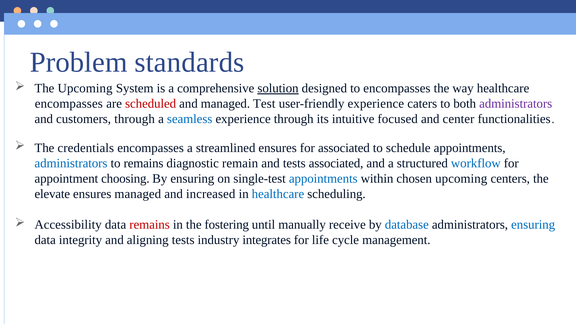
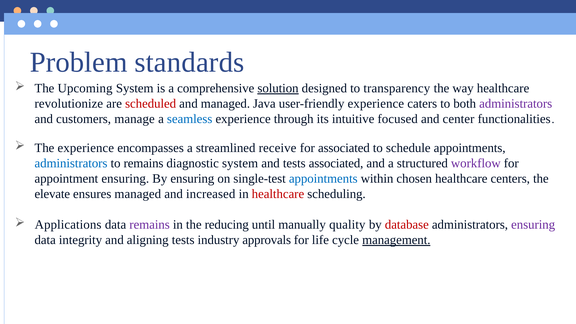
to encompasses: encompasses -> transparency
encompasses at (69, 104): encompasses -> revolutionize
Test: Test -> Java
customers through: through -> manage
The credentials: credentials -> experience
streamlined ensures: ensures -> receive
diagnostic remain: remain -> system
workflow colour: blue -> purple
appointment choosing: choosing -> ensuring
chosen upcoming: upcoming -> healthcare
healthcare at (278, 194) colour: blue -> red
Accessibility: Accessibility -> Applications
remains at (150, 225) colour: red -> purple
fostering: fostering -> reducing
receive: receive -> quality
database colour: blue -> red
ensuring at (533, 225) colour: blue -> purple
integrates: integrates -> approvals
management underline: none -> present
